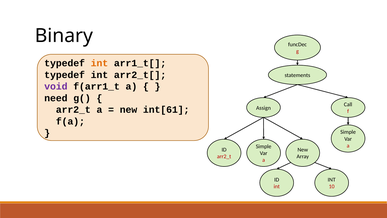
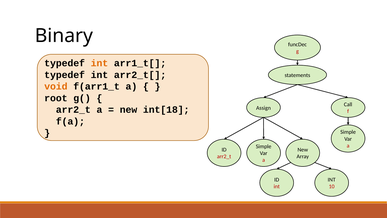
void colour: purple -> orange
need: need -> root
int[61: int[61 -> int[18
